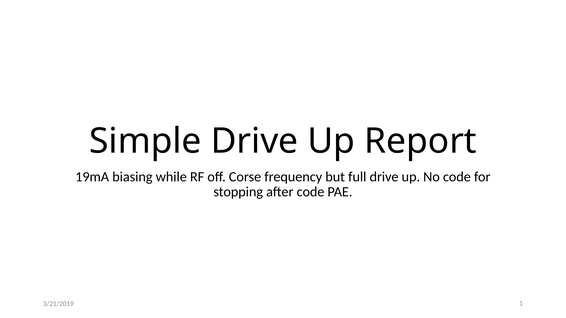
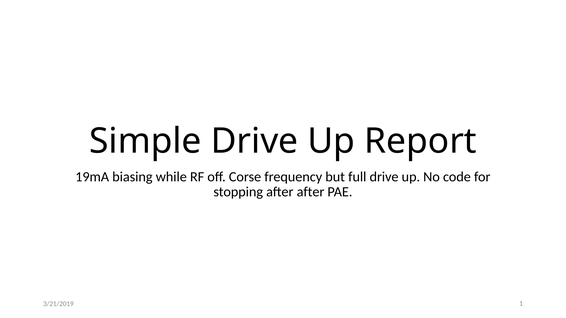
after code: code -> after
